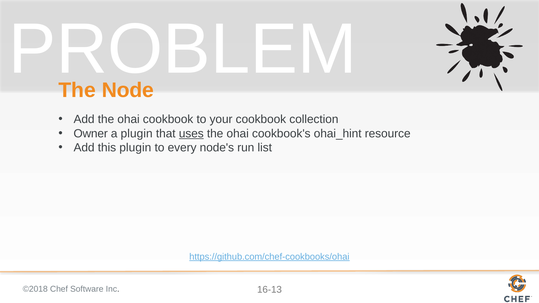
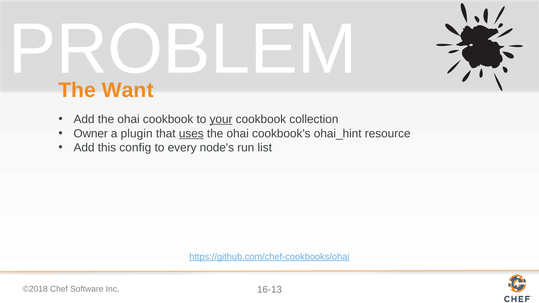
Node: Node -> Want
your underline: none -> present
this plugin: plugin -> config
